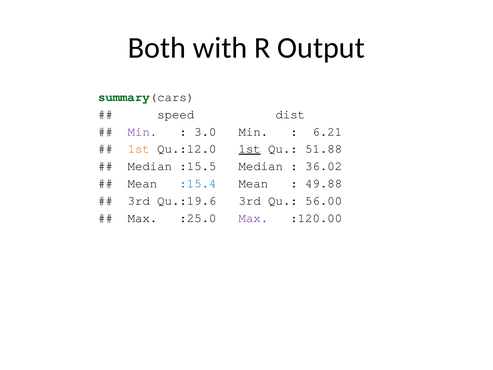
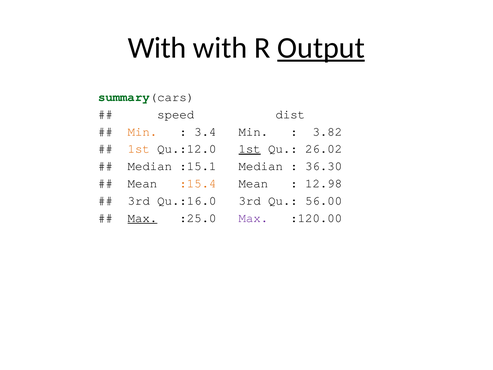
Both at (157, 48): Both -> With
Output underline: none -> present
Min at (142, 132) colour: purple -> orange
3.0: 3.0 -> 3.4
6.21: 6.21 -> 3.82
51.88: 51.88 -> 26.02
:15.5: :15.5 -> :15.1
36.02: 36.02 -> 36.30
:15.4 colour: blue -> orange
49.88: 49.88 -> 12.98
Qu.:19.6: Qu.:19.6 -> Qu.:16.0
Max at (142, 218) underline: none -> present
